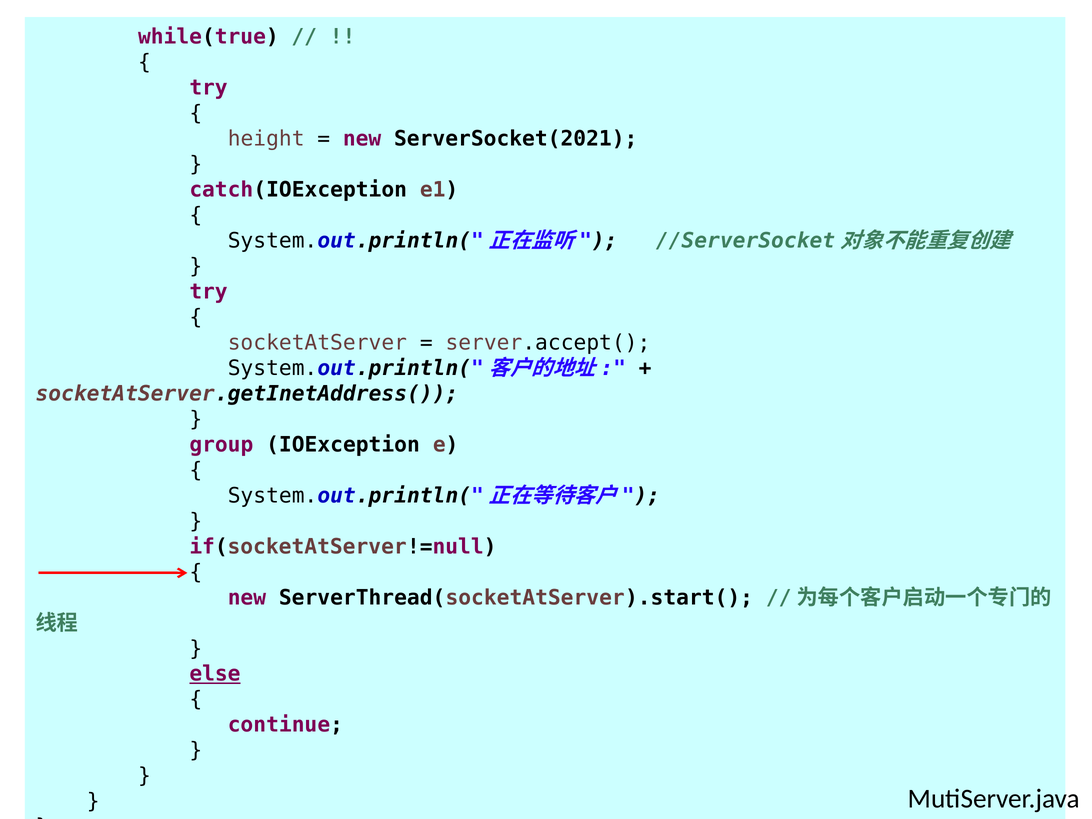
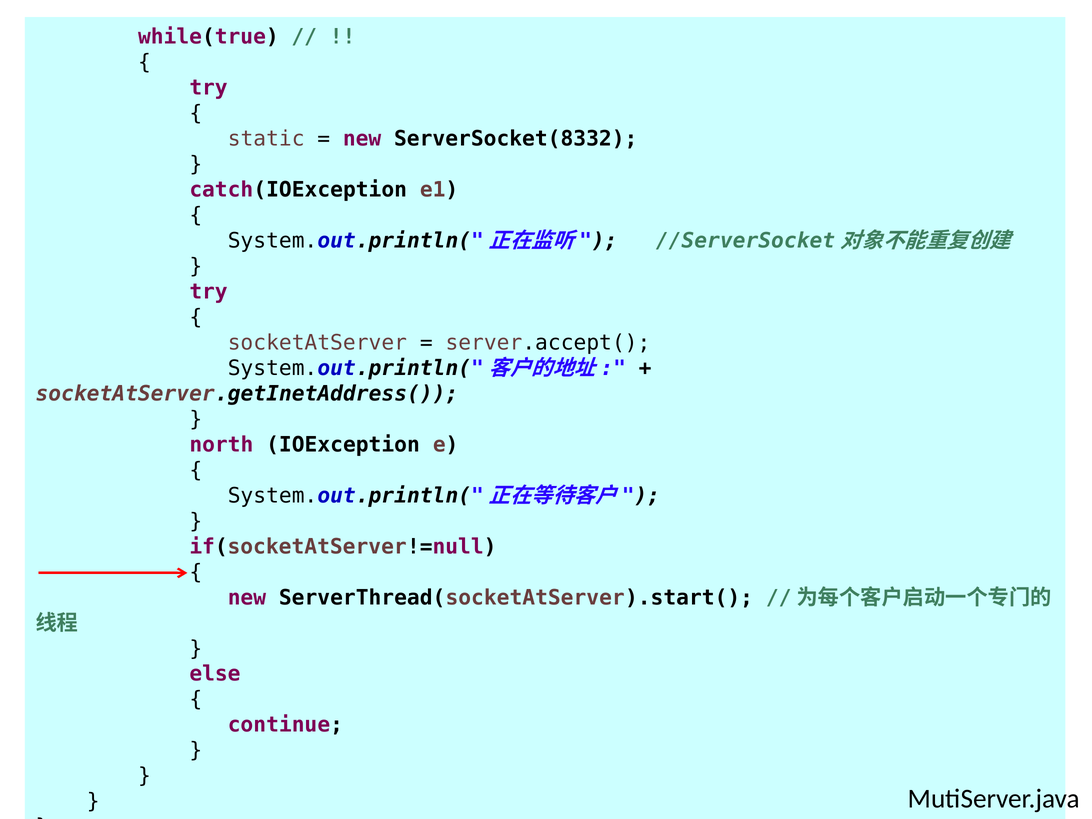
height: height -> static
ServerSocket(2021: ServerSocket(2021 -> ServerSocket(8332
group: group -> north
else underline: present -> none
